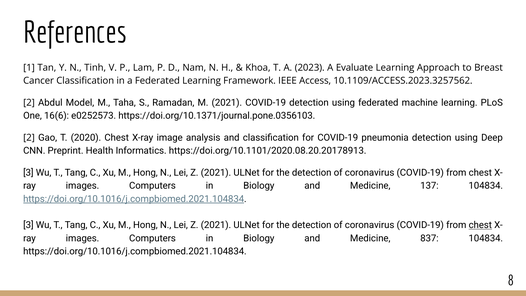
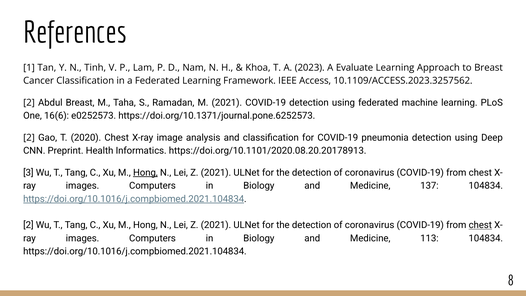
Abdul Model: Model -> Breast
https://doi.org/10.1371/journal.pone.0356103: https://doi.org/10.1371/journal.pone.0356103 -> https://doi.org/10.1371/journal.pone.6252573
Hong at (145, 173) underline: none -> present
3 at (28, 225): 3 -> 2
837: 837 -> 113
